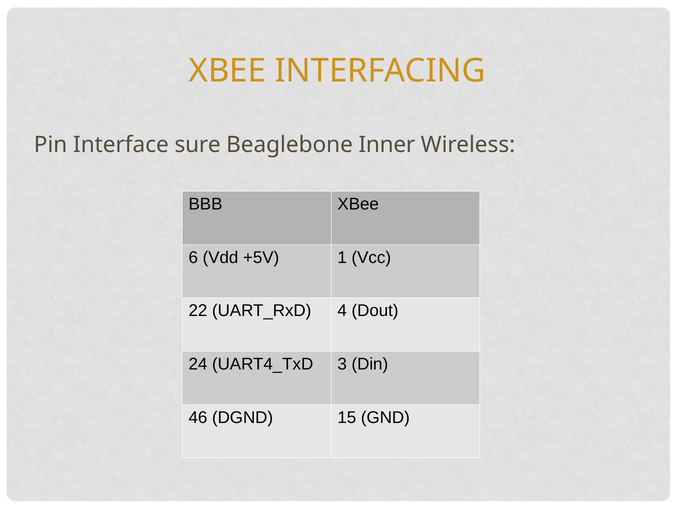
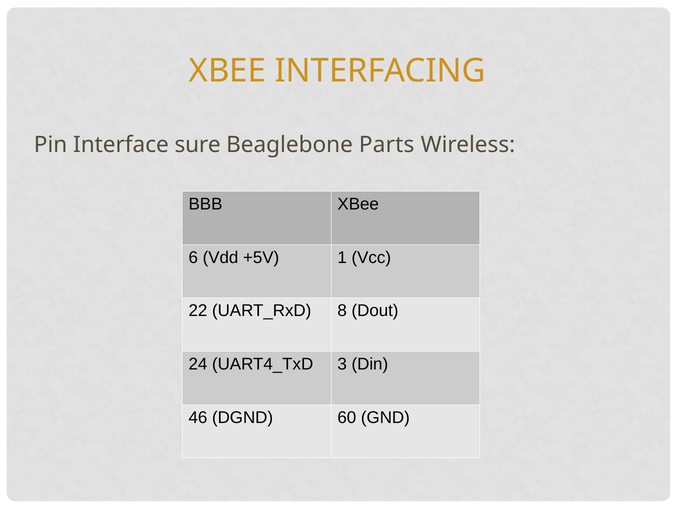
Inner: Inner -> Parts
4: 4 -> 8
15: 15 -> 60
